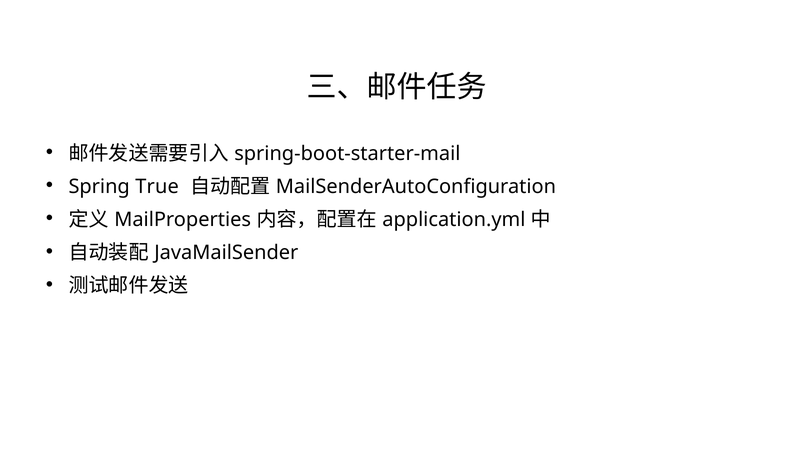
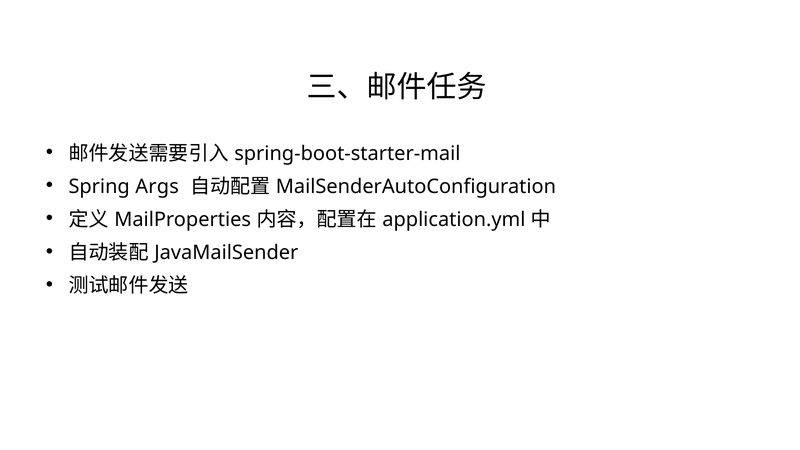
True: True -> Args
